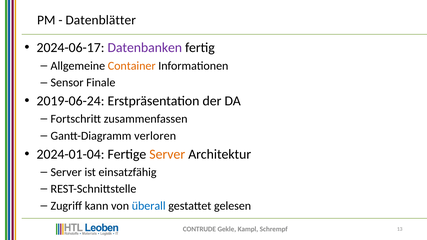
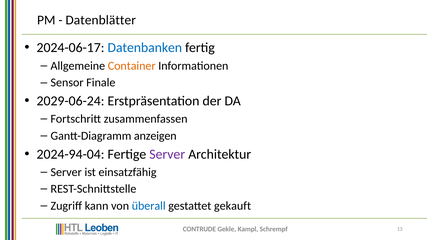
Datenbanken colour: purple -> blue
2019-06-24: 2019-06-24 -> 2029-06-24
verloren: verloren -> anzeigen
2024-01-04: 2024-01-04 -> 2024-94-04
Server at (167, 154) colour: orange -> purple
gelesen: gelesen -> gekauft
